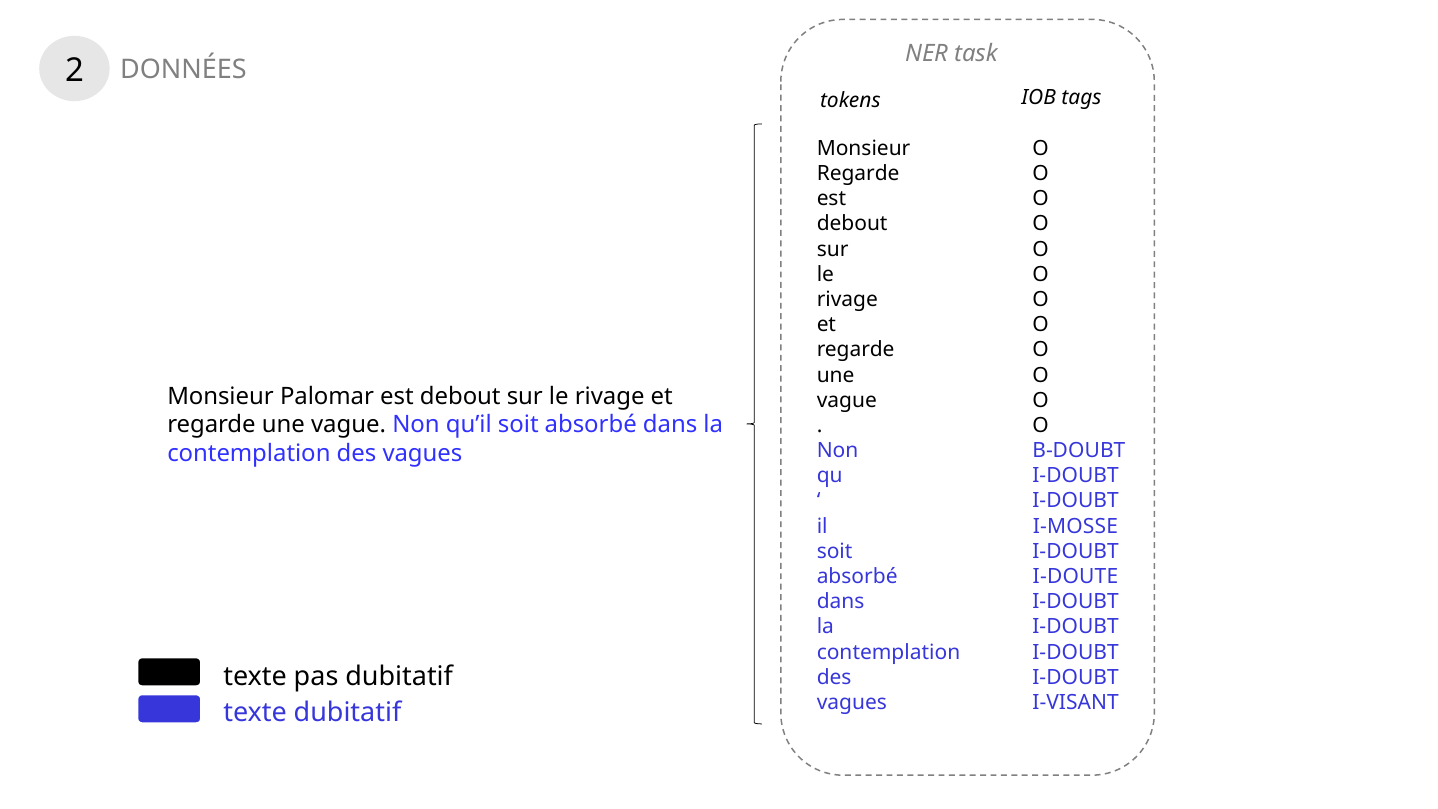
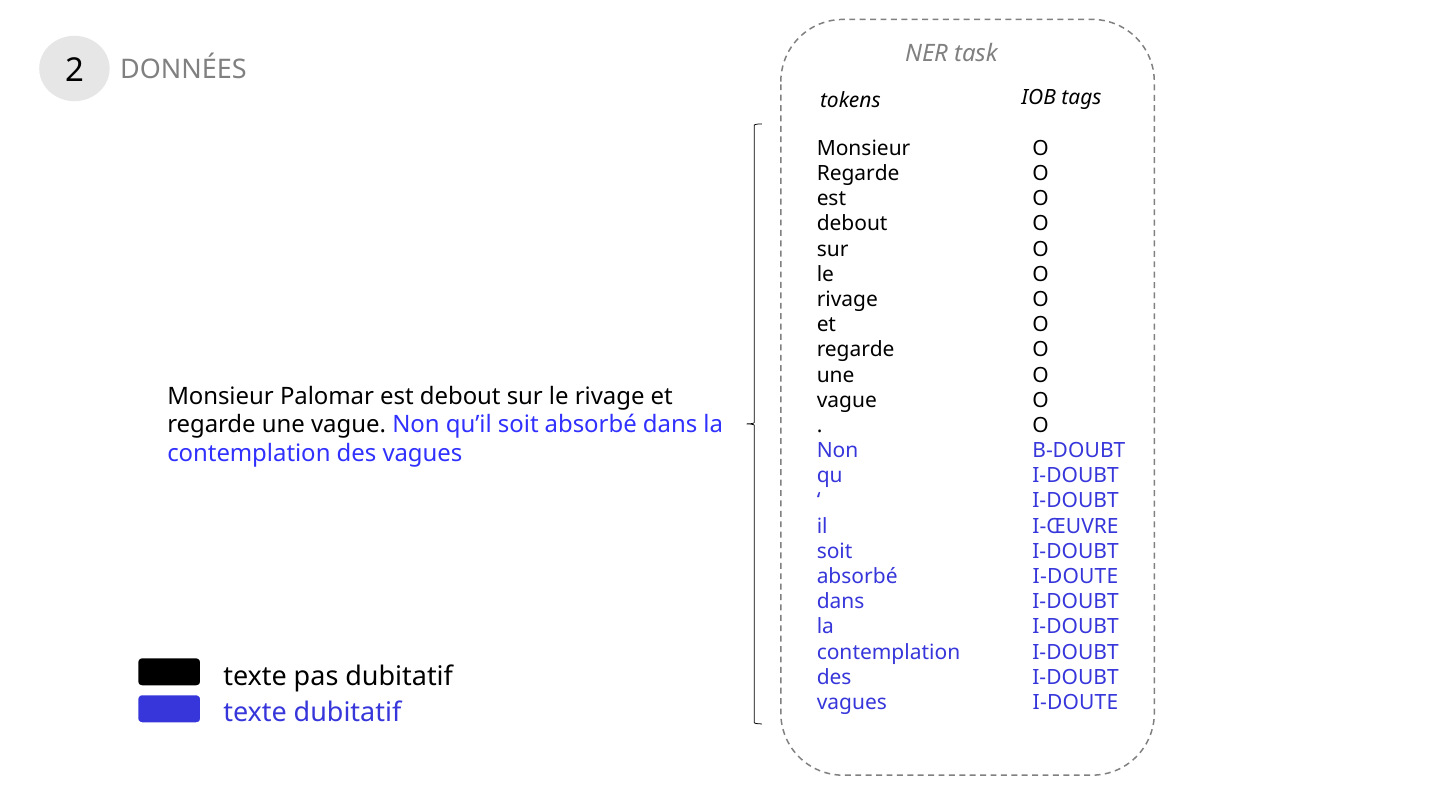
I-MOSSE: I-MOSSE -> I-ŒUVRE
vagues I-VISANT: I-VISANT -> I-DOUTE
